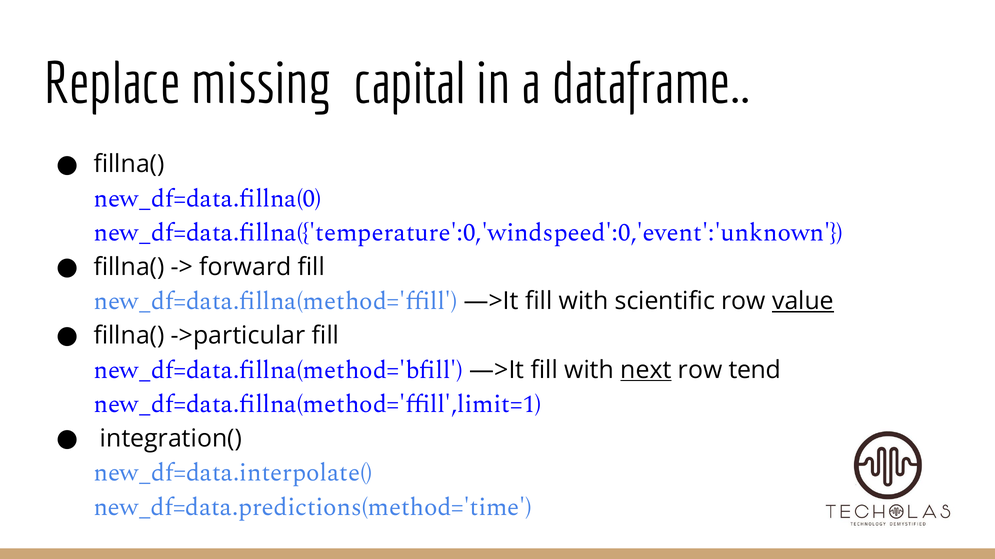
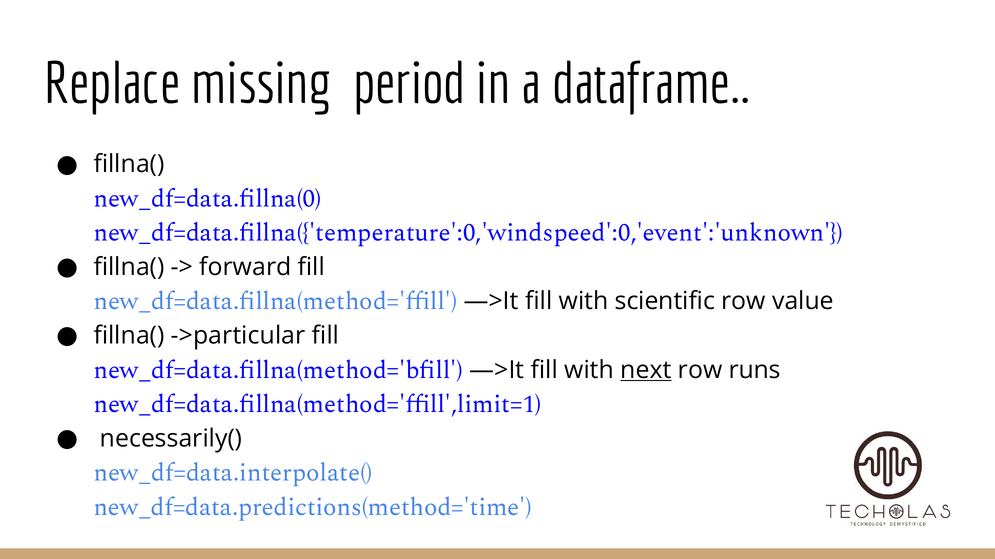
capital: capital -> period
value underline: present -> none
tend: tend -> runs
integration(: integration( -> necessarily(
